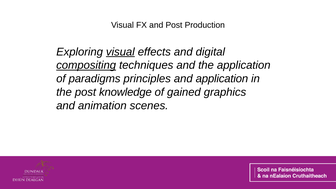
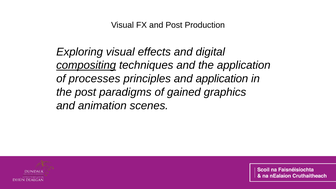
visual at (120, 52) underline: present -> none
paradigms: paradigms -> processes
knowledge: knowledge -> paradigms
